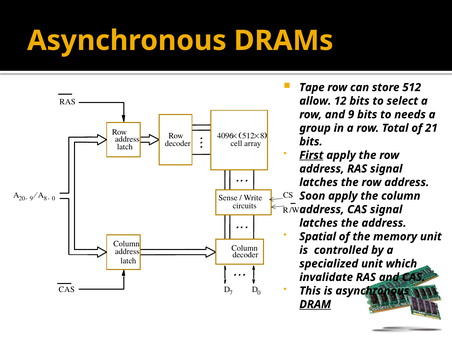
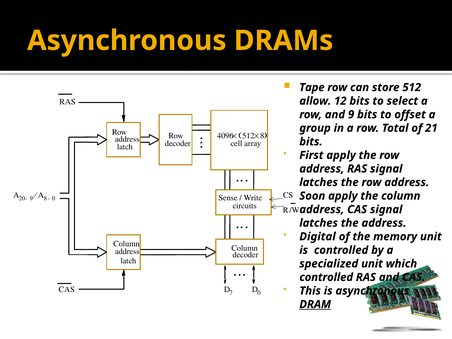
needs: needs -> offset
First underline: present -> none
Spatial: Spatial -> Digital
invalidate at (326, 277): invalidate -> controlled
